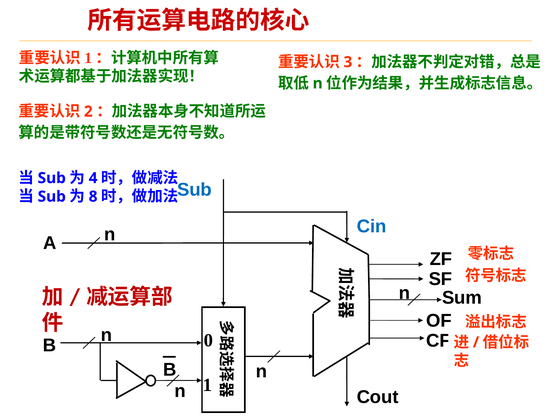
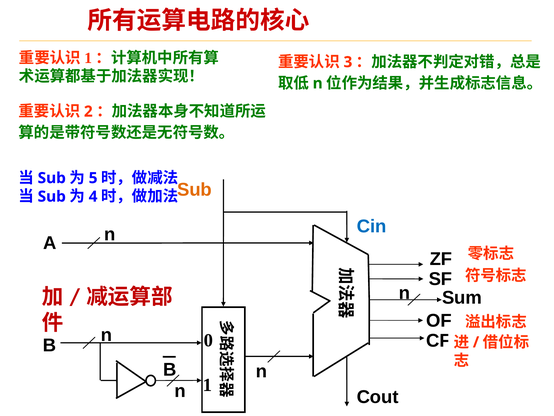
4: 4 -> 5
Sub at (194, 190) colour: blue -> orange
8: 8 -> 4
